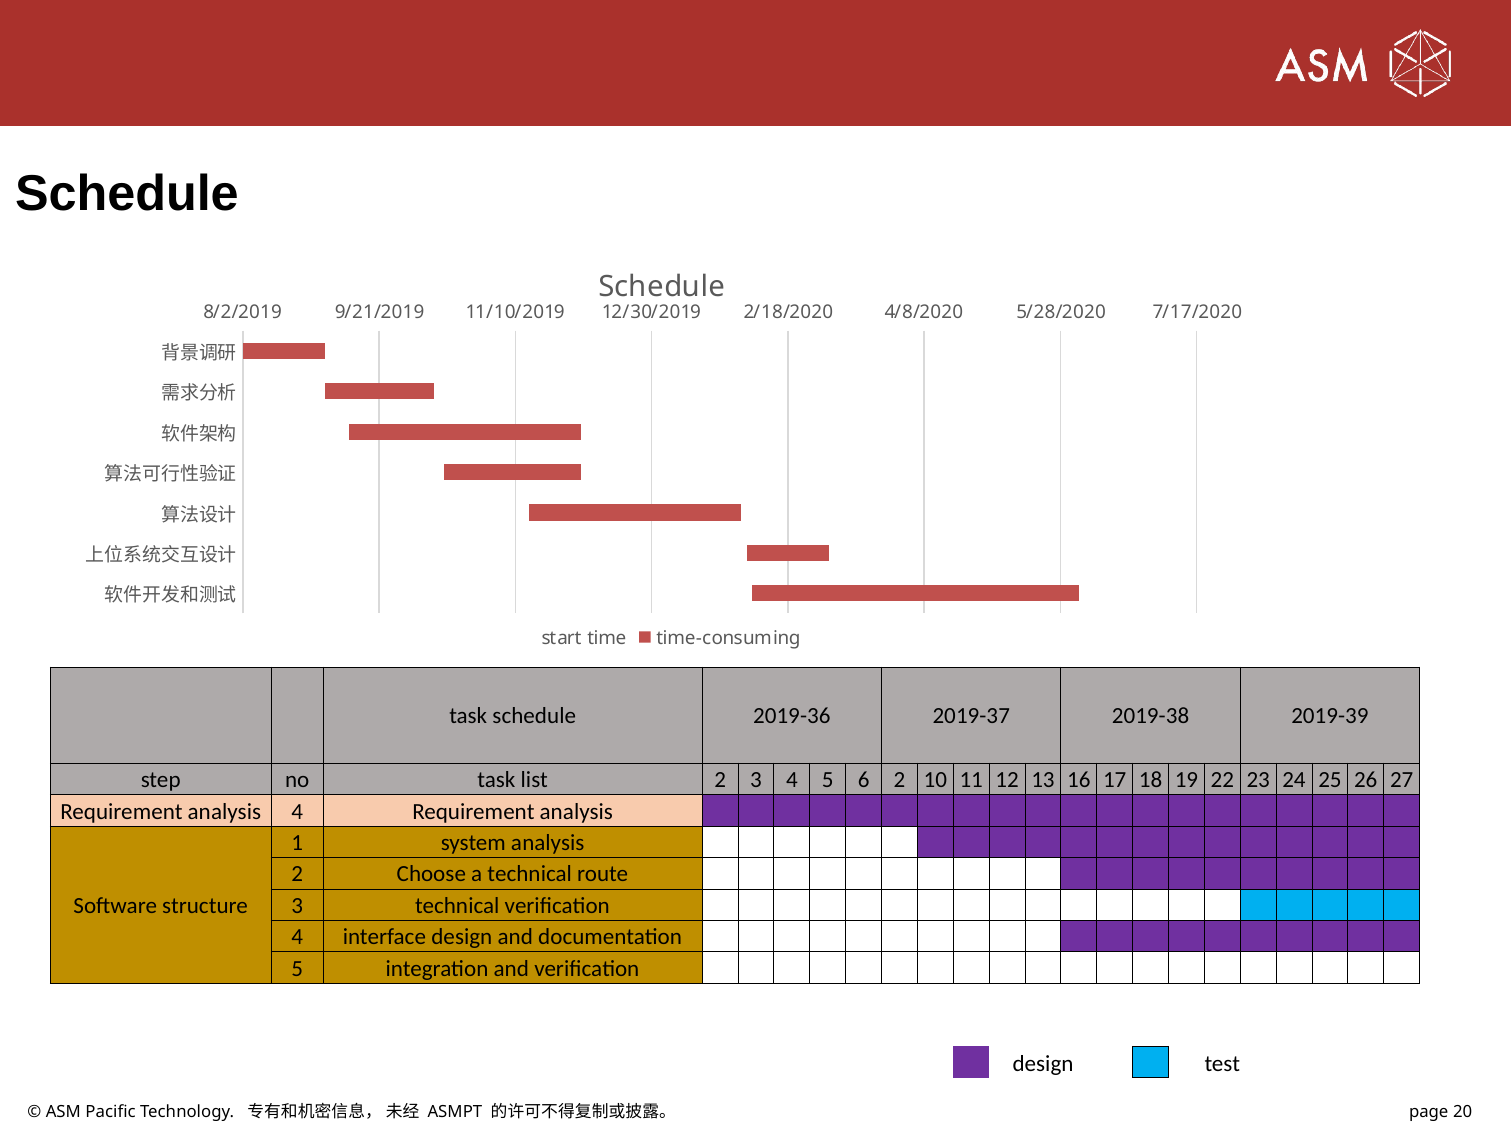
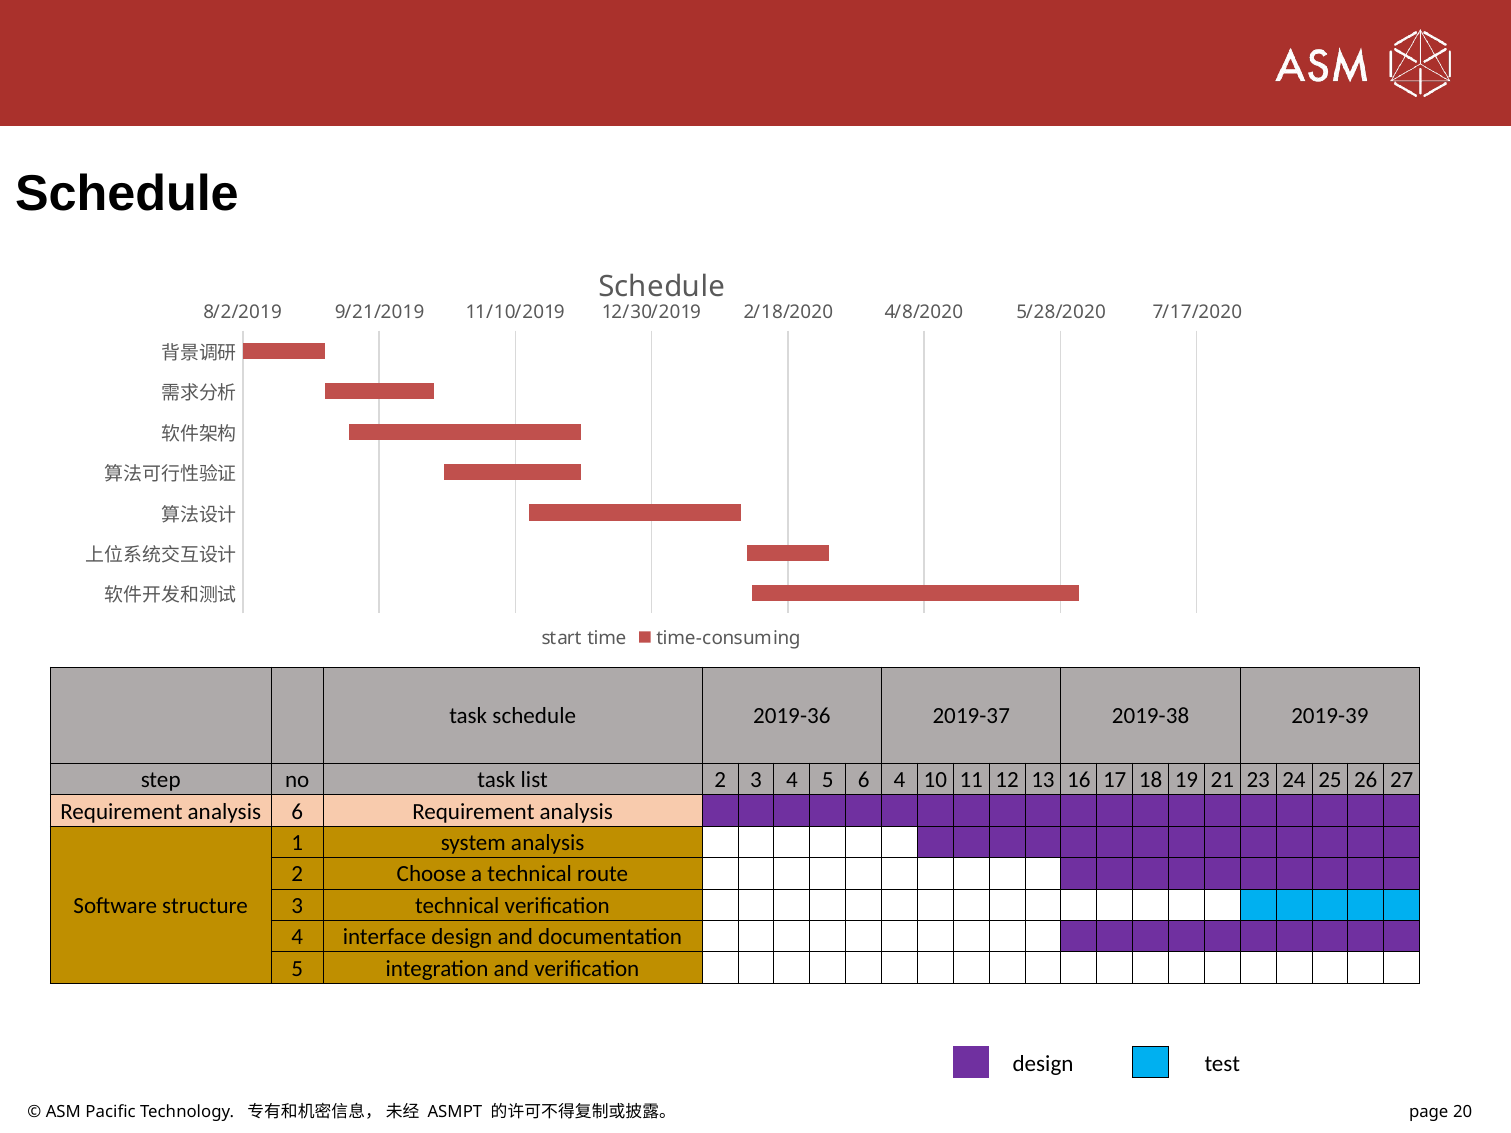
6 2: 2 -> 4
22: 22 -> 21
analysis 4: 4 -> 6
